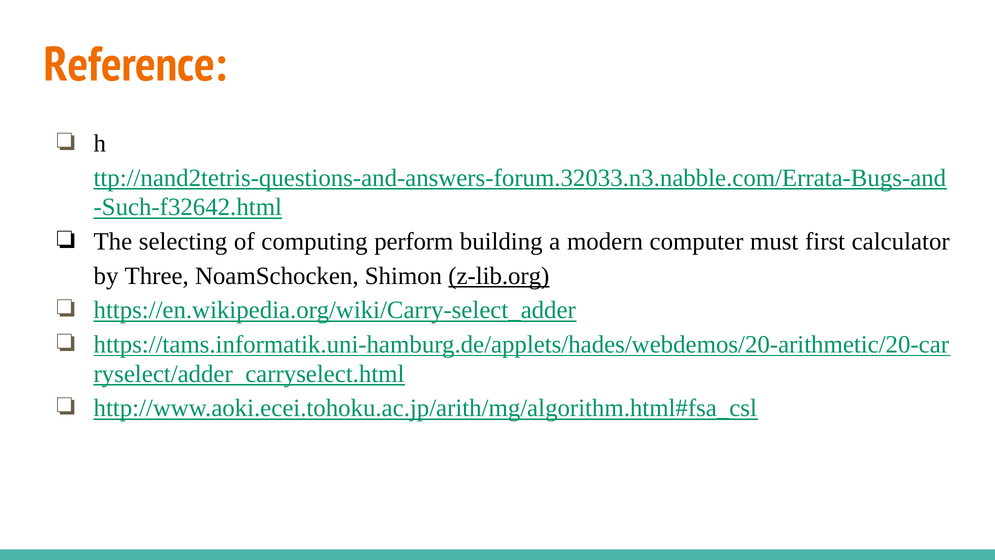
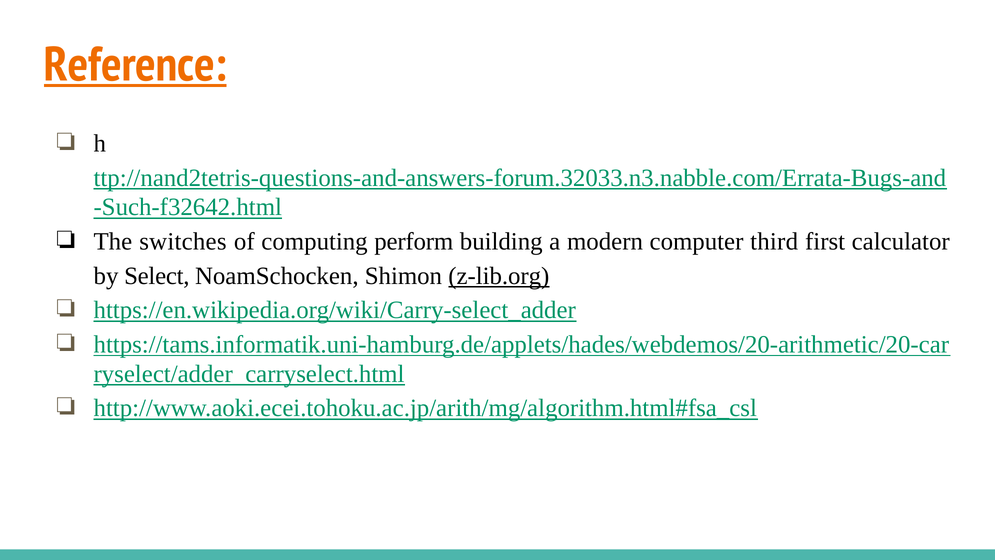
Reference underline: none -> present
selecting: selecting -> switches
must: must -> third
Three: Three -> Select
